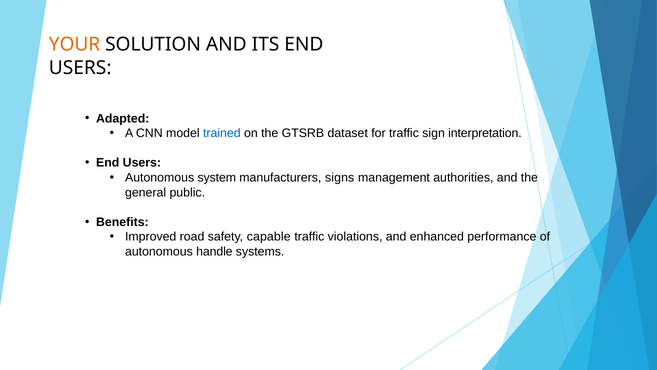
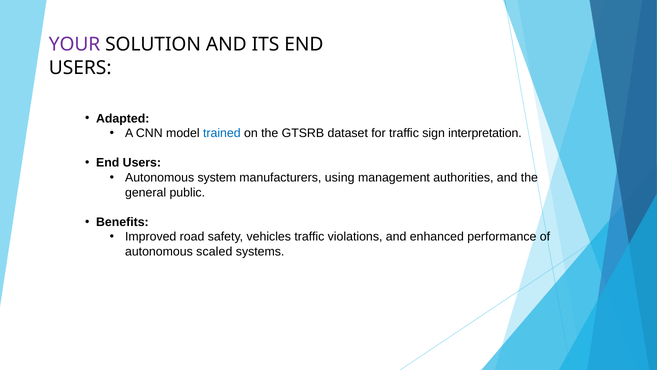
YOUR colour: orange -> purple
signs: signs -> using
capable: capable -> vehicles
handle: handle -> scaled
